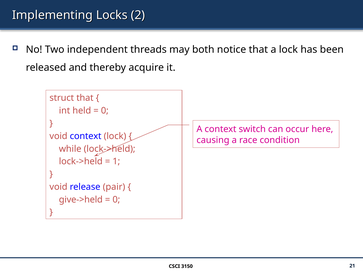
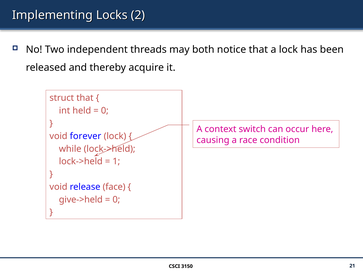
void context: context -> forever
pair: pair -> face
